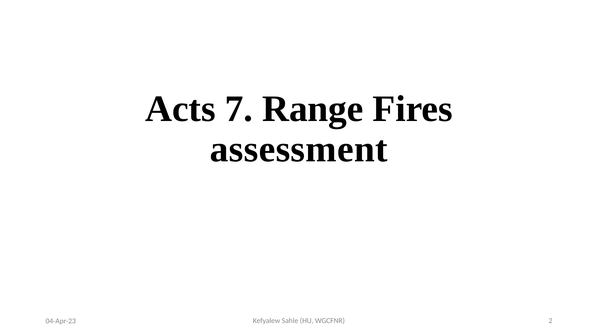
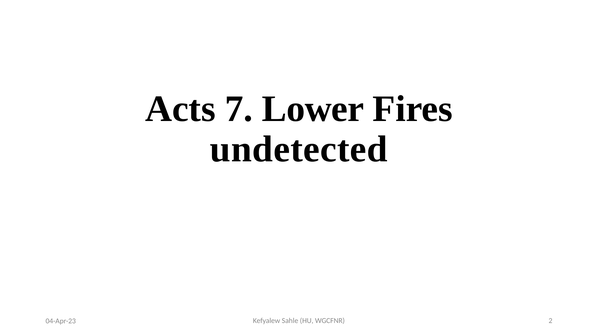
Range: Range -> Lower
assessment: assessment -> undetected
